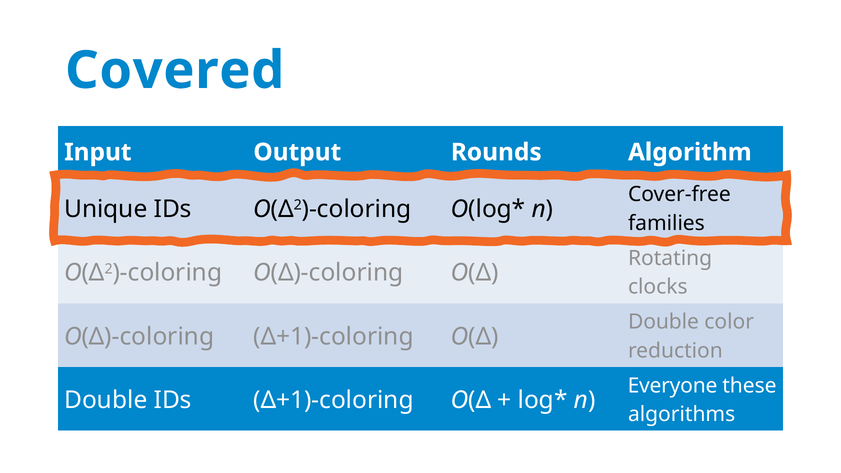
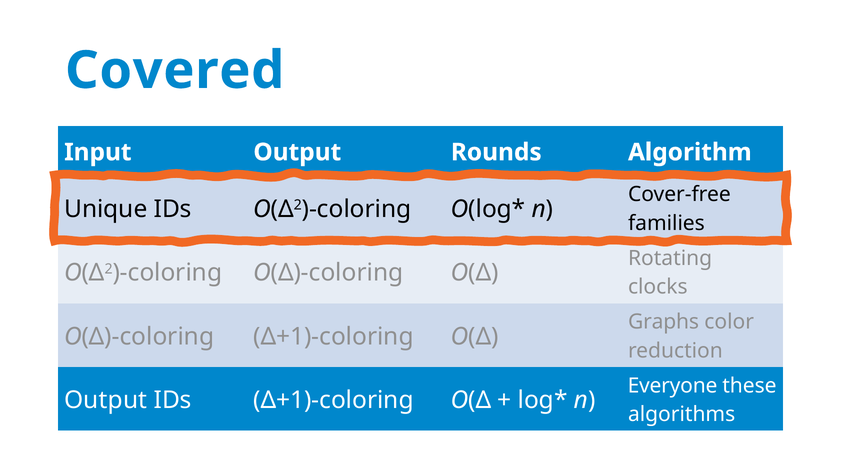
Double at (663, 322): Double -> Graphs
Double at (106, 400): Double -> Output
